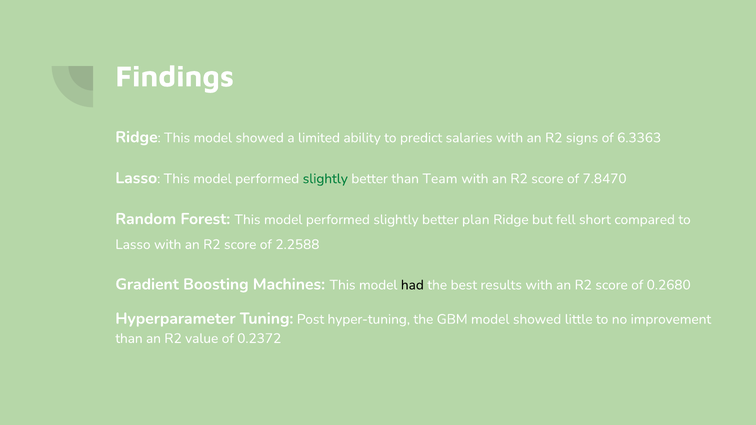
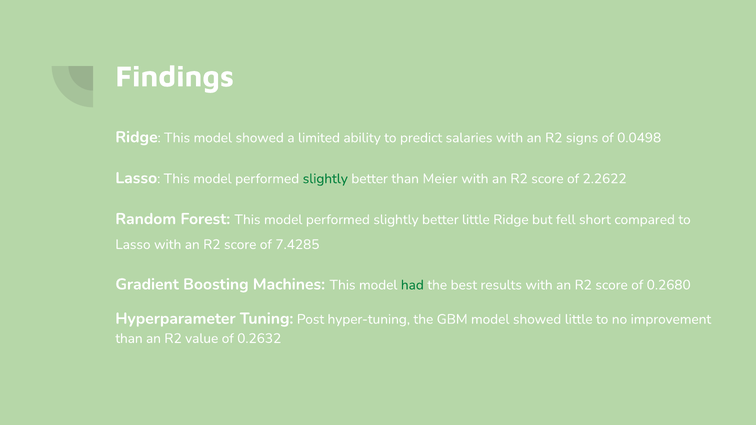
6.3363: 6.3363 -> 0.0498
Team: Team -> Meier
7.8470: 7.8470 -> 2.2622
better plan: plan -> little
2.2588: 2.2588 -> 7.4285
had colour: black -> green
0.2372: 0.2372 -> 0.2632
